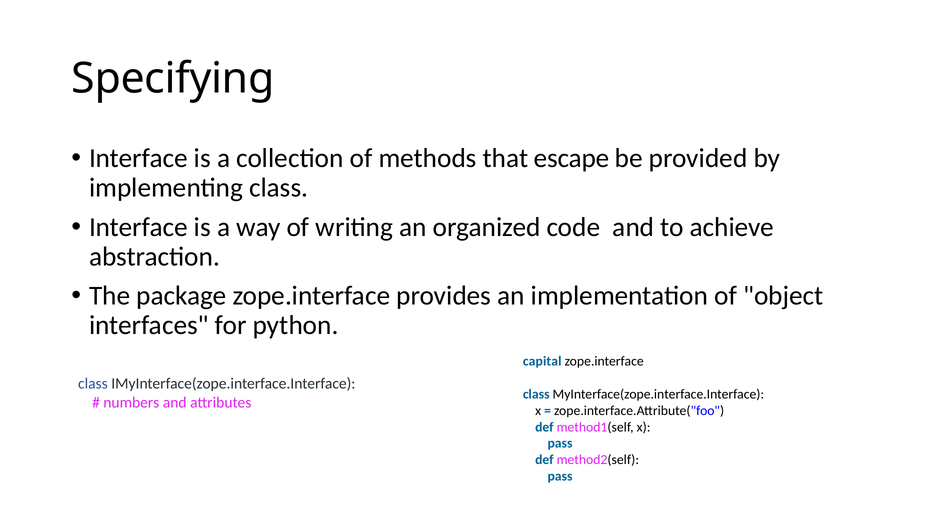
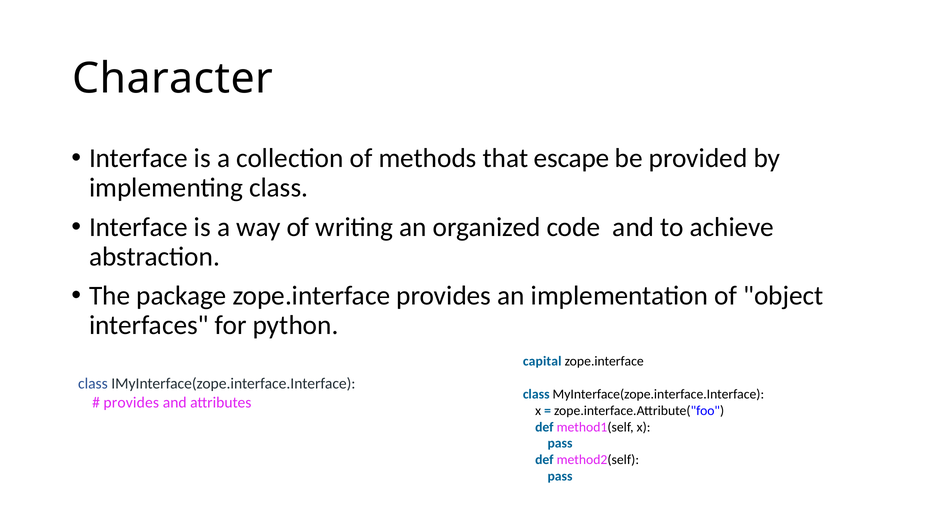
Specifying: Specifying -> Character
numbers at (131, 402): numbers -> provides
